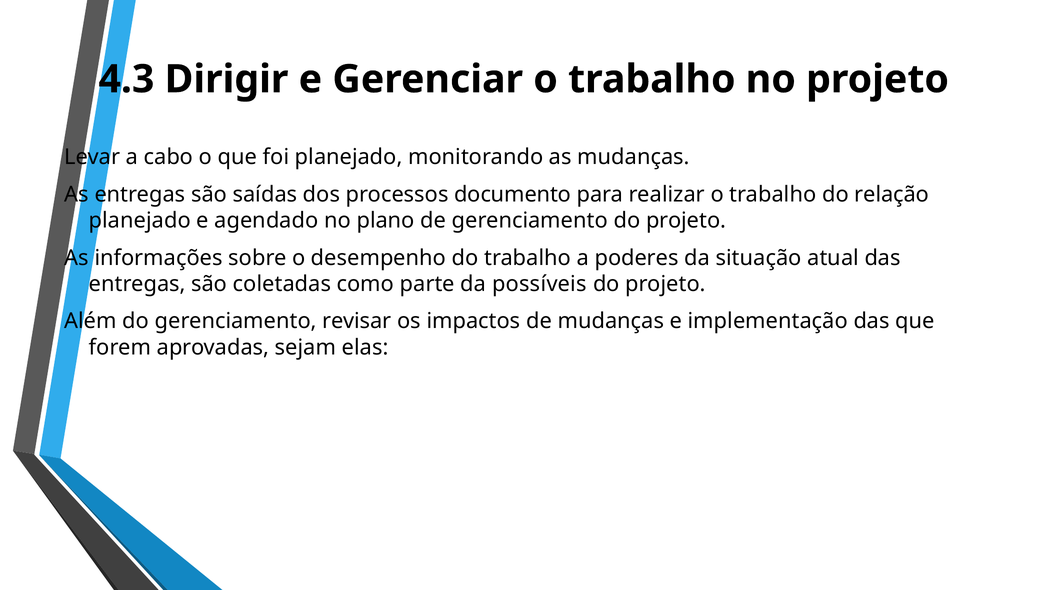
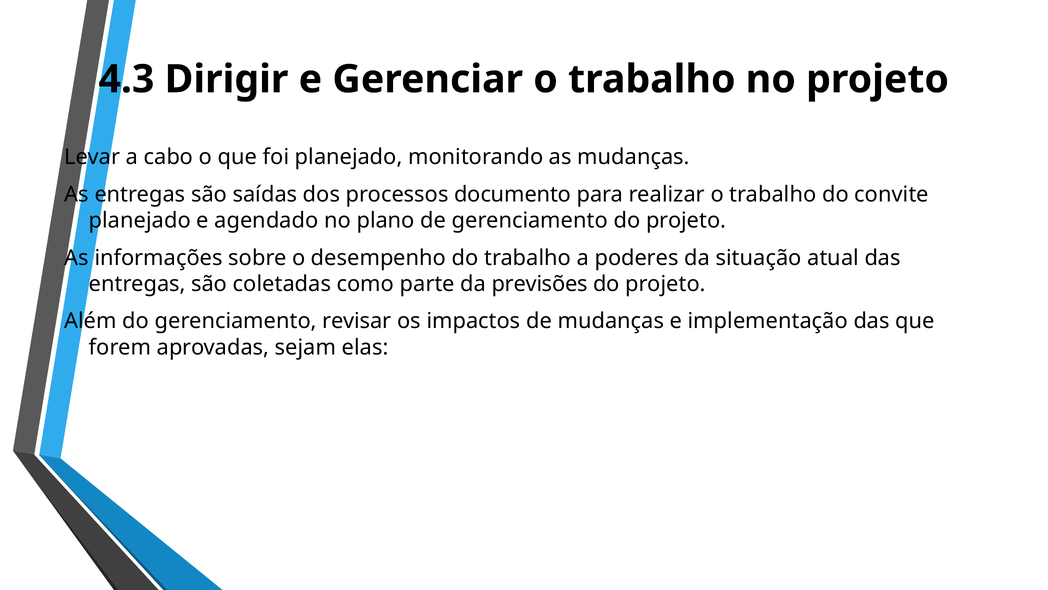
relação: relação -> convite
possíveis: possíveis -> previsões
